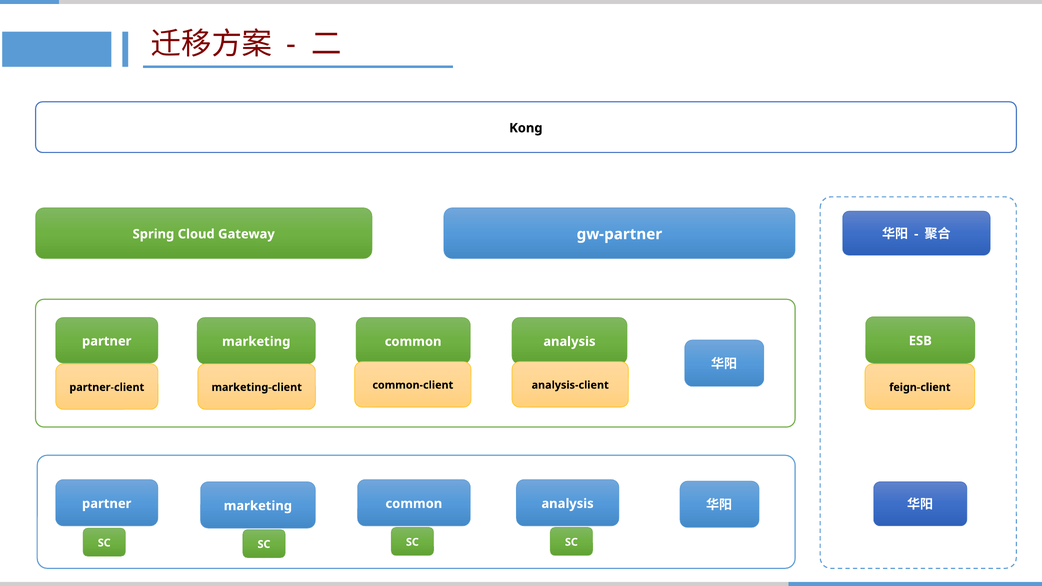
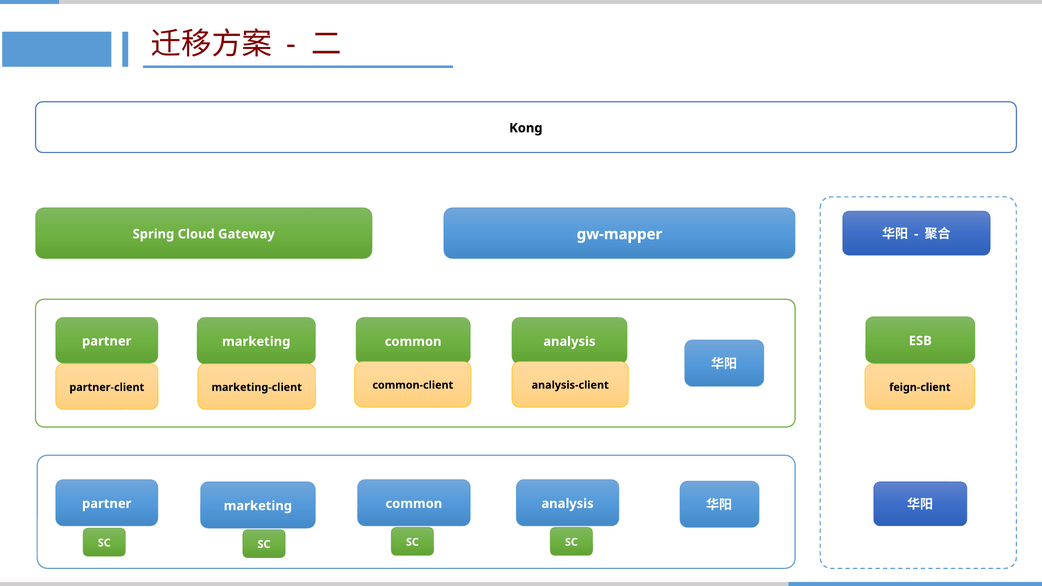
gw-partner: gw-partner -> gw-mapper
